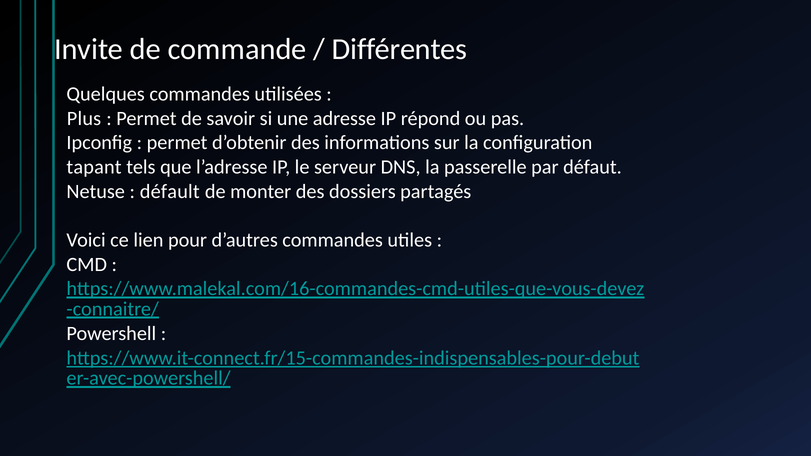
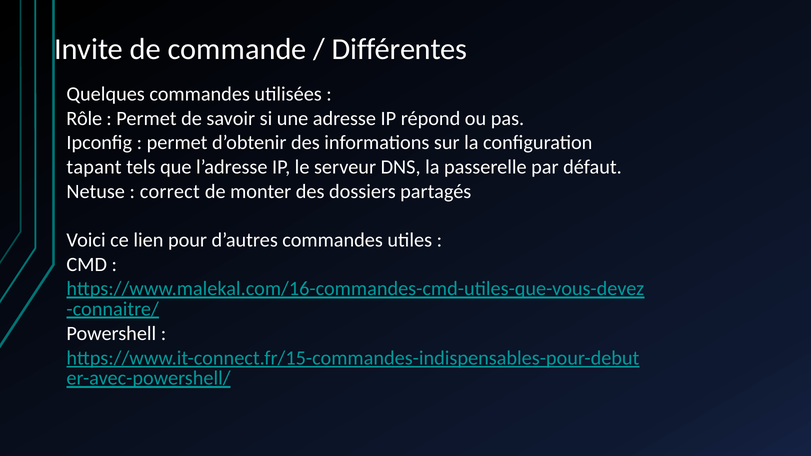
Plus: Plus -> Rôle
défault: défault -> correct
